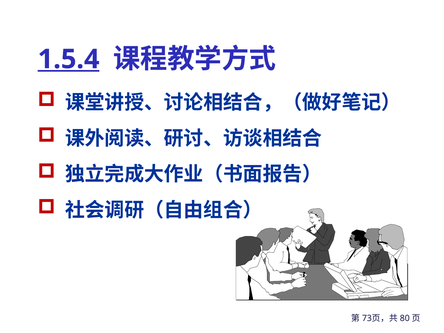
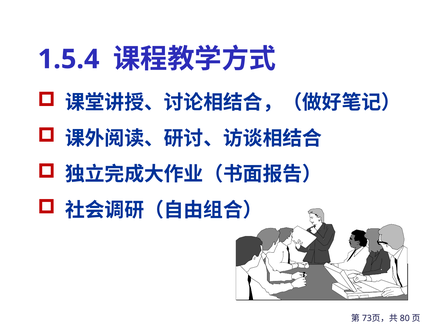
1.5.4 underline: present -> none
